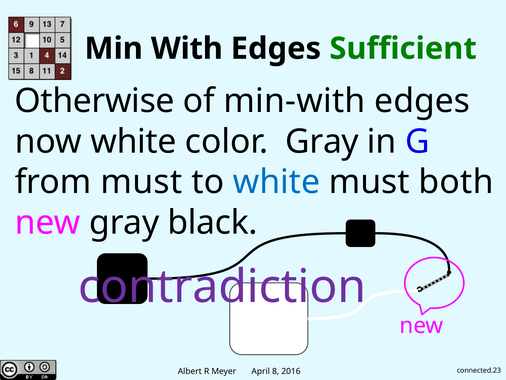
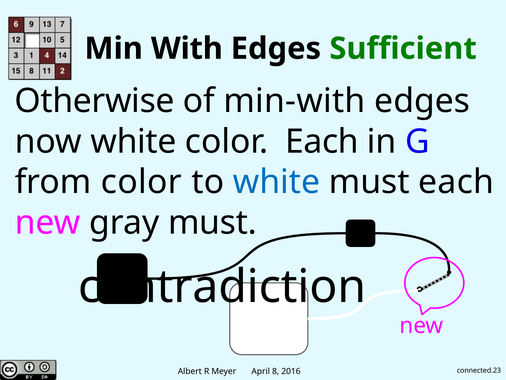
color Gray: Gray -> Each
from must: must -> color
must both: both -> each
gray black: black -> must
contradiction colour: purple -> black
